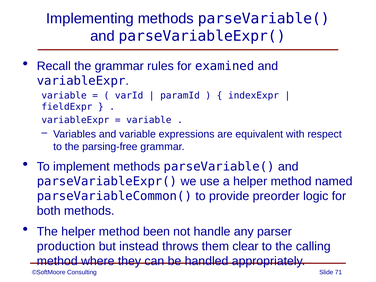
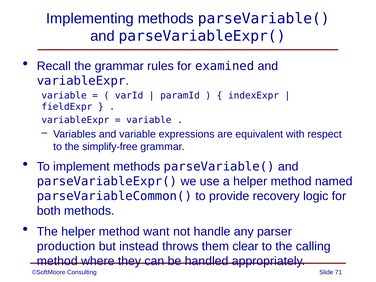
parsing-free: parsing-free -> simplify-free
preorder: preorder -> recovery
been: been -> want
